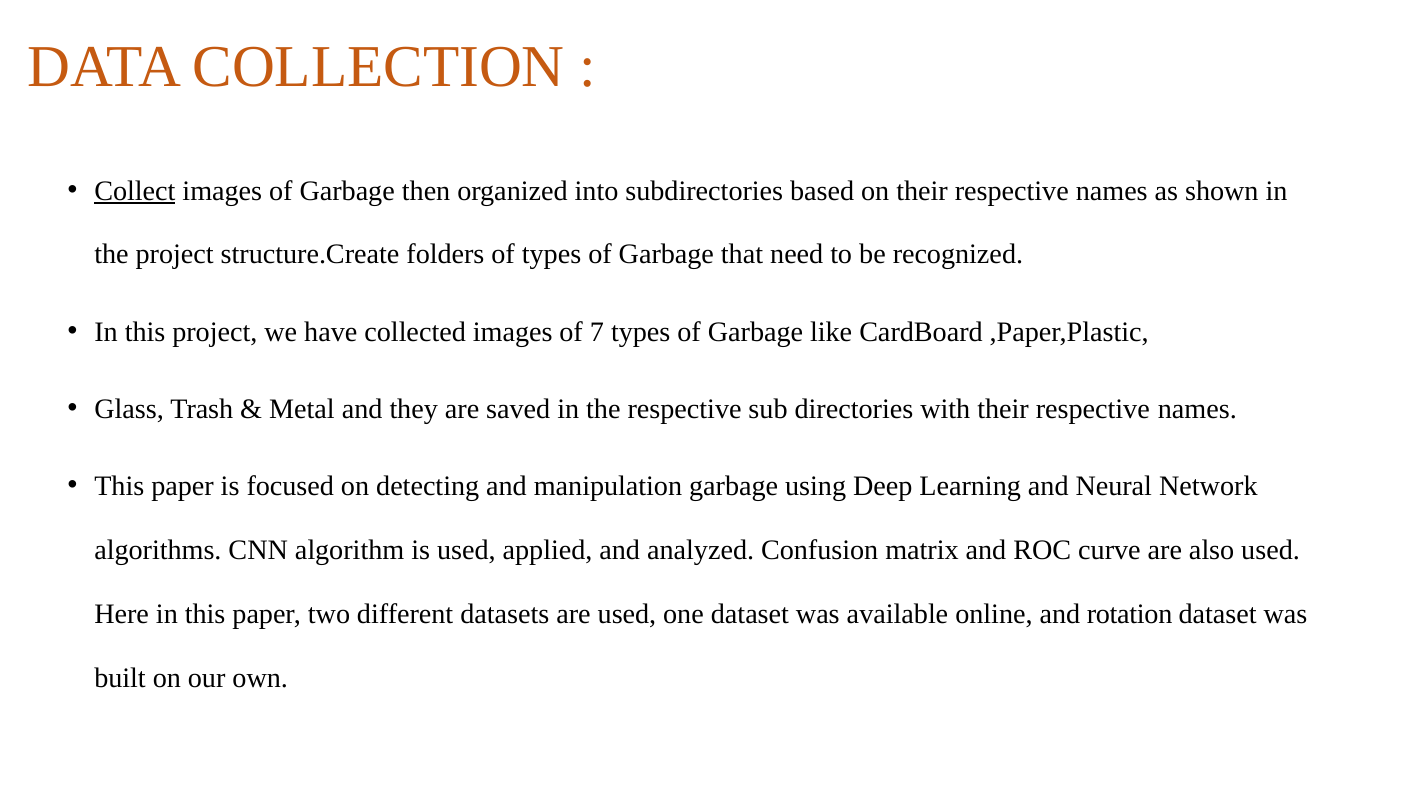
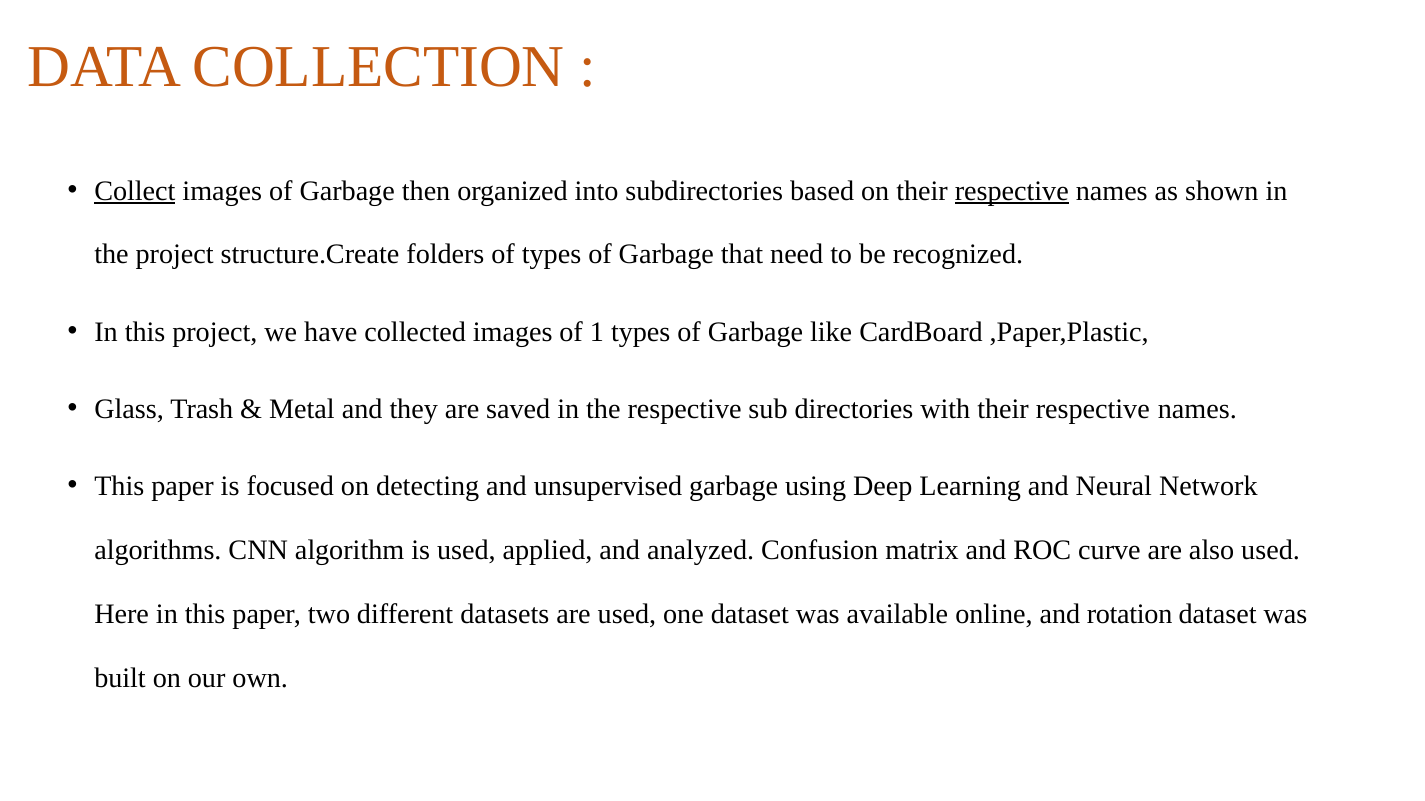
respective at (1012, 191) underline: none -> present
7: 7 -> 1
manipulation: manipulation -> unsupervised
